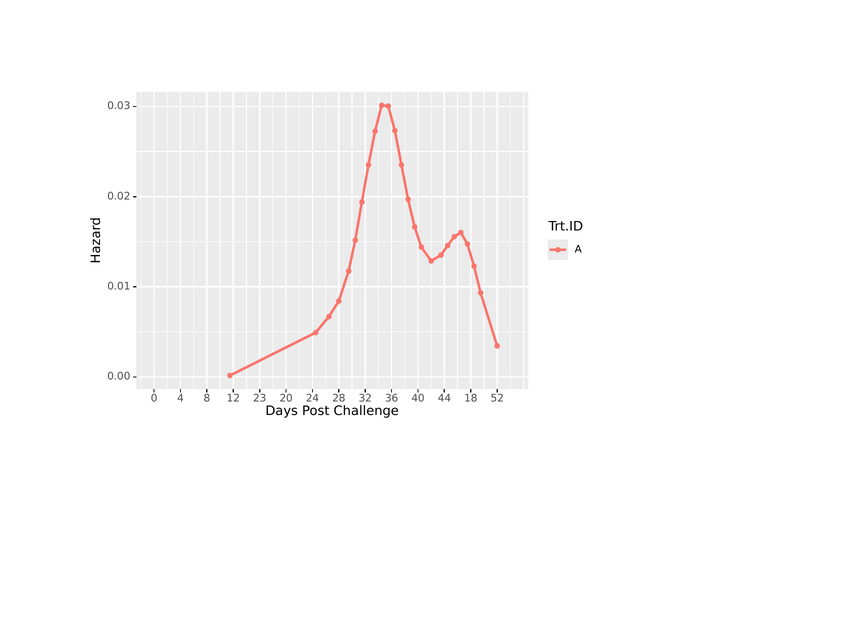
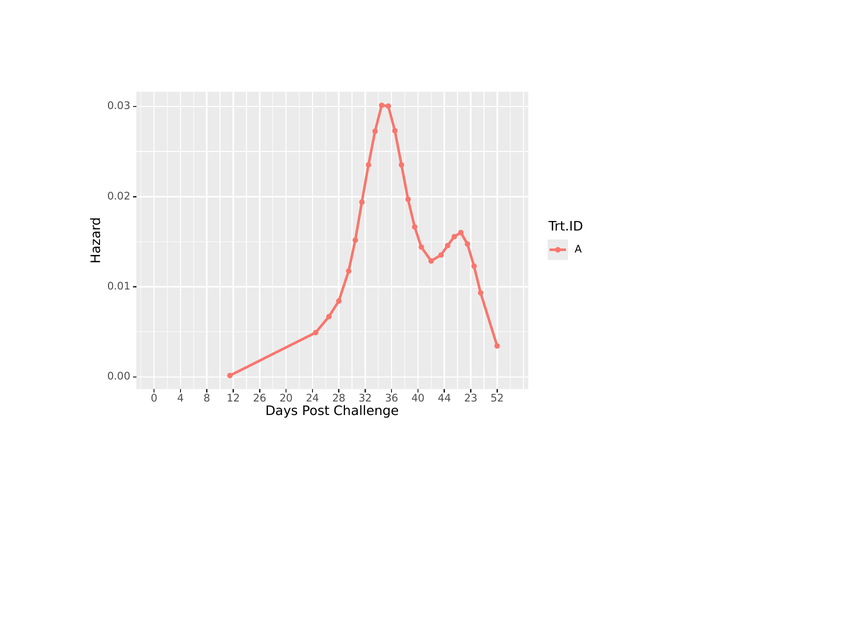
23: 23 -> 26
18: 18 -> 23
